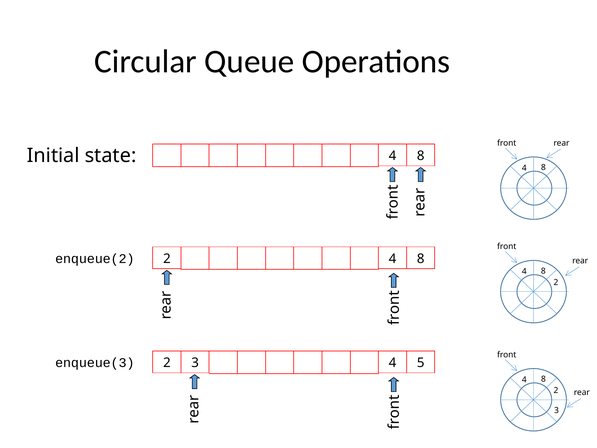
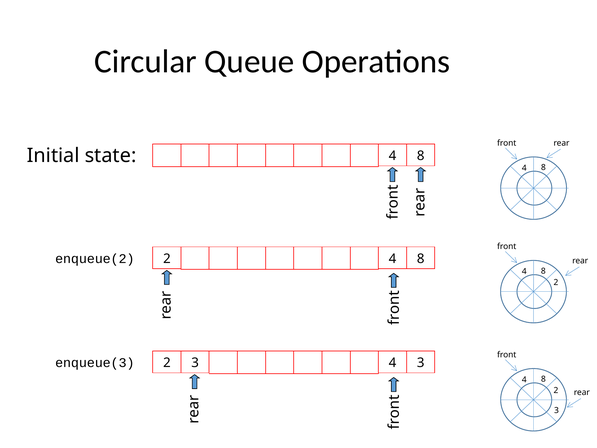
4 5: 5 -> 3
